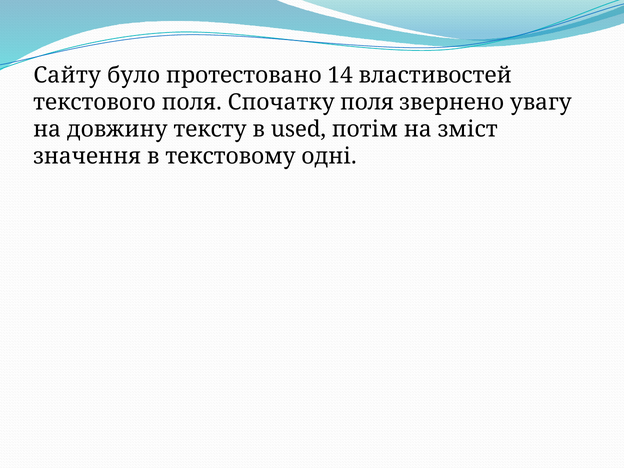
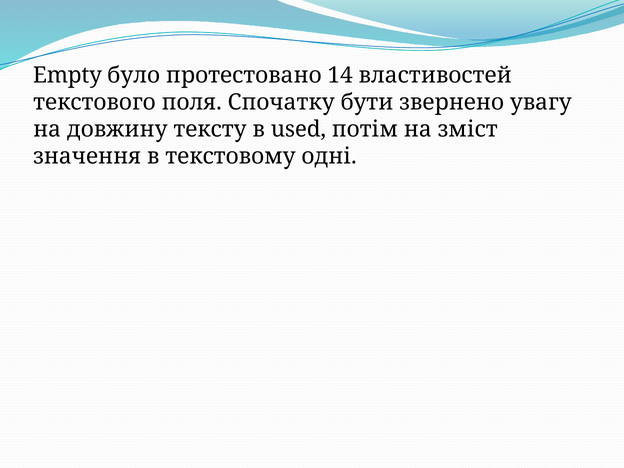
Сайту: Сайту -> Empty
Спочатку поля: поля -> бути
